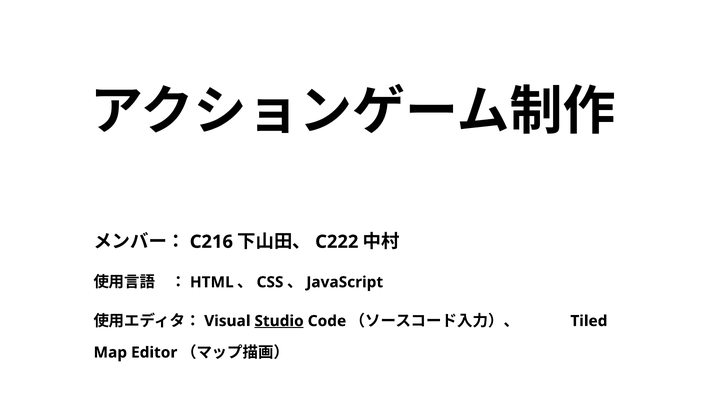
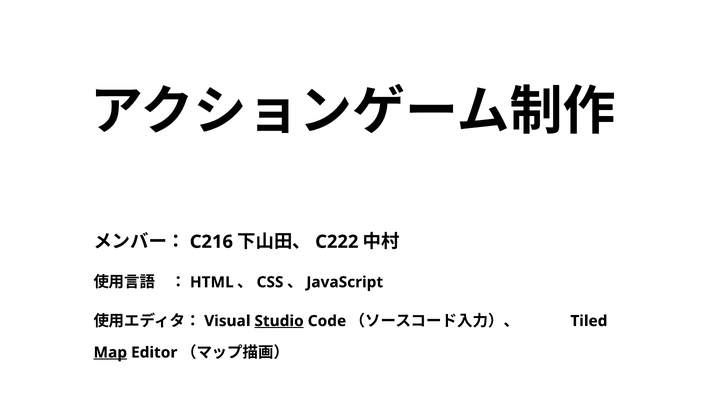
Map underline: none -> present
